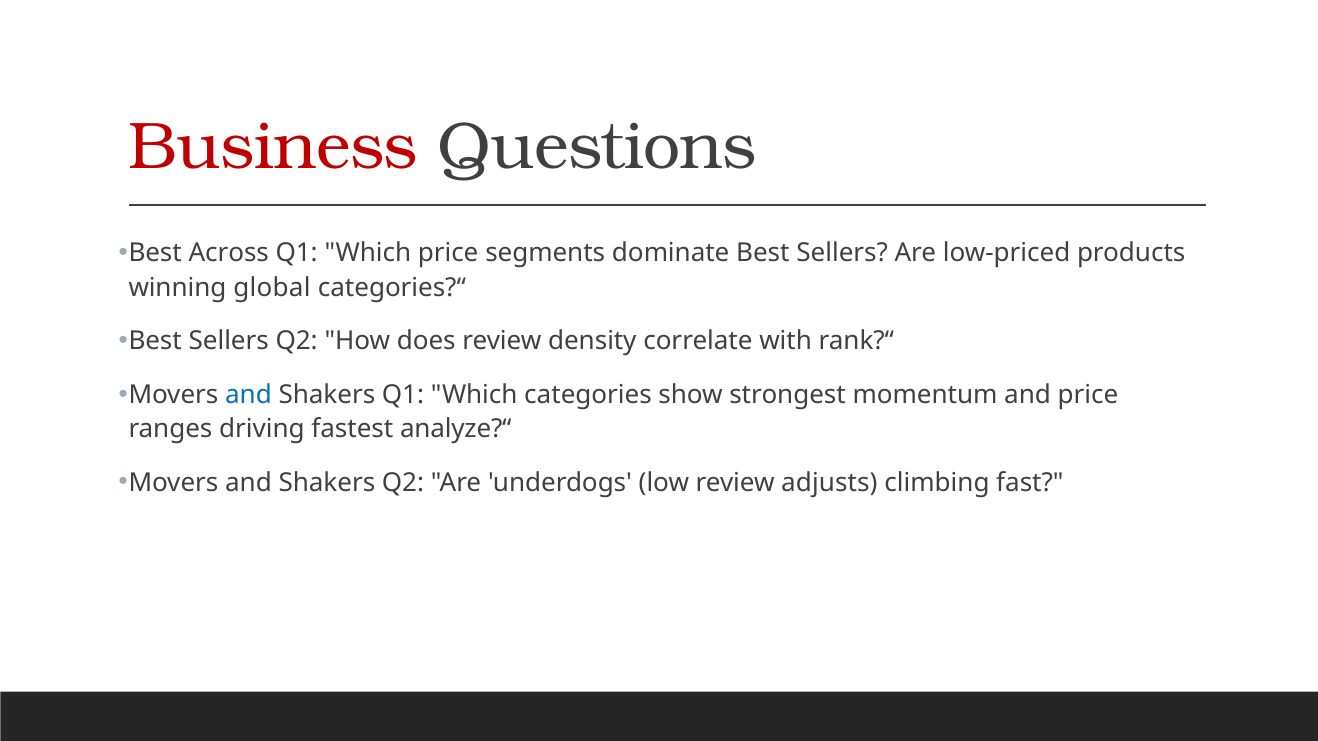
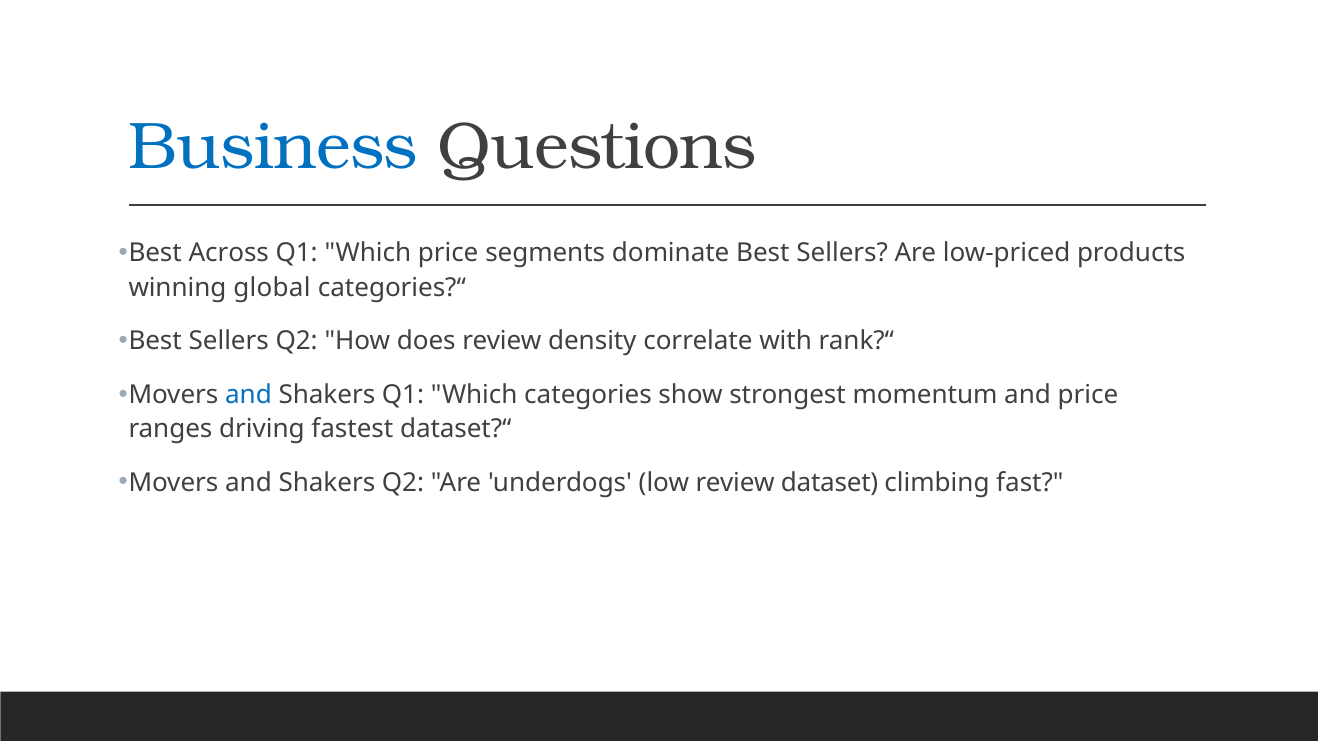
Business colour: red -> blue
analyze?“: analyze?“ -> dataset?“
adjusts: adjusts -> dataset
